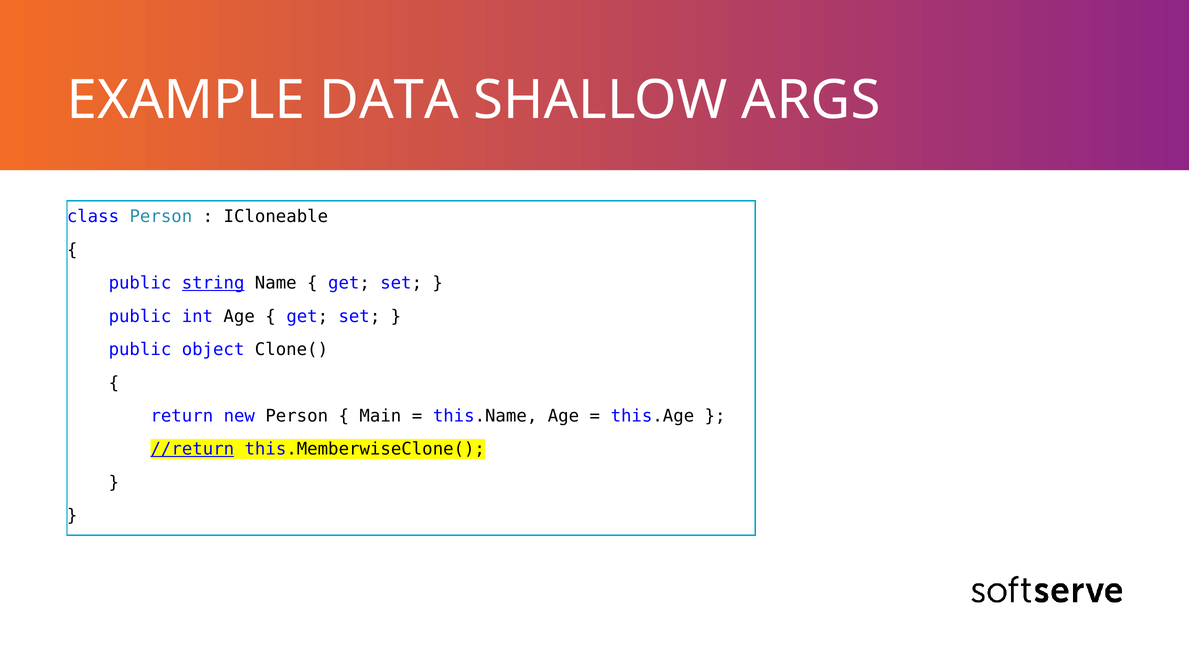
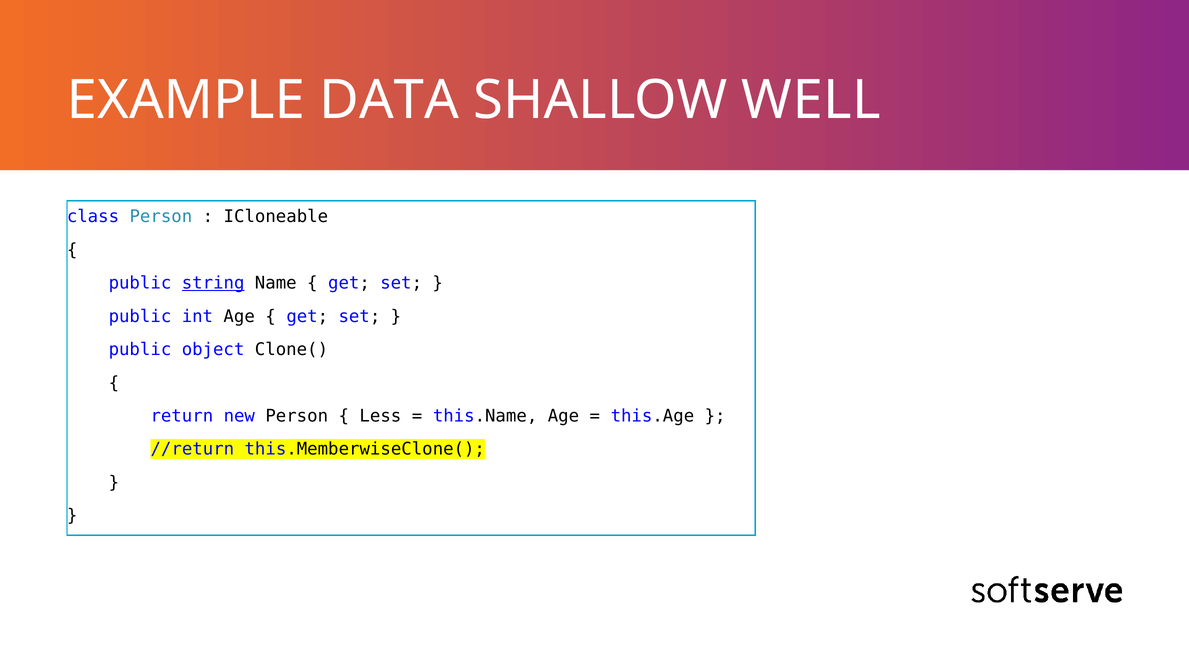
ARGS: ARGS -> WELL
Main: Main -> Less
//return underline: present -> none
